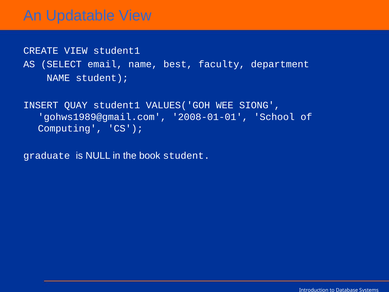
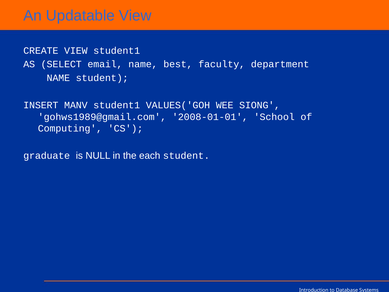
QUAY: QUAY -> MANV
book: book -> each
